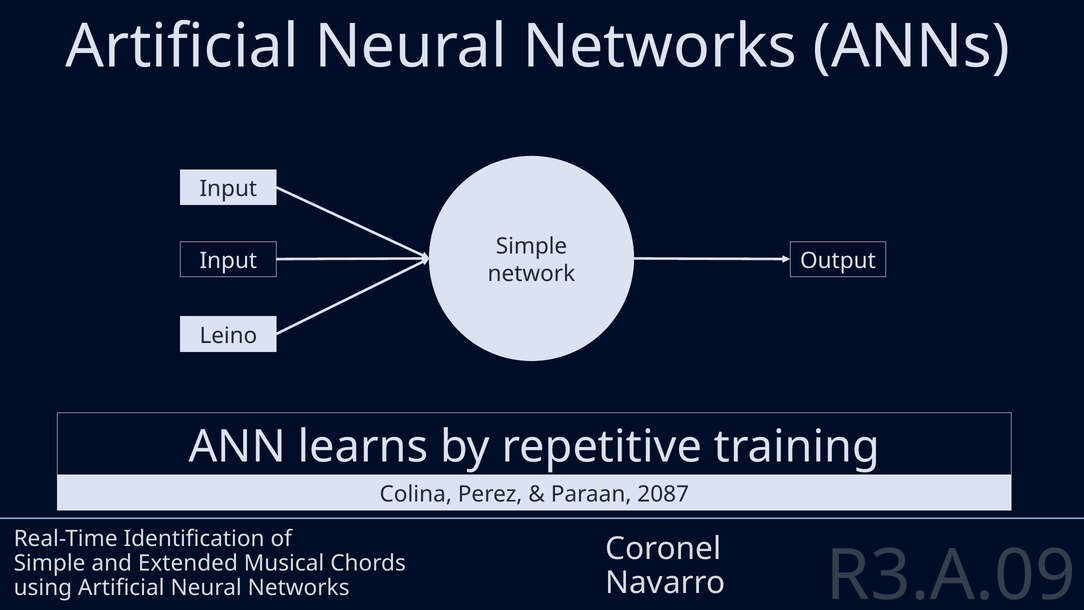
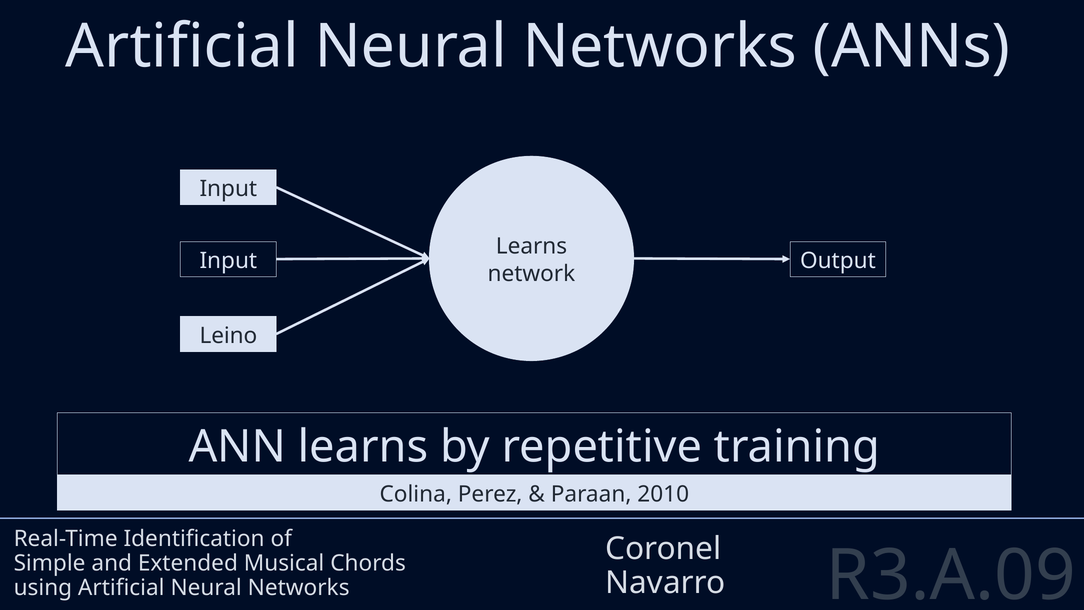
Simple at (532, 246): Simple -> Learns
2087: 2087 -> 2010
